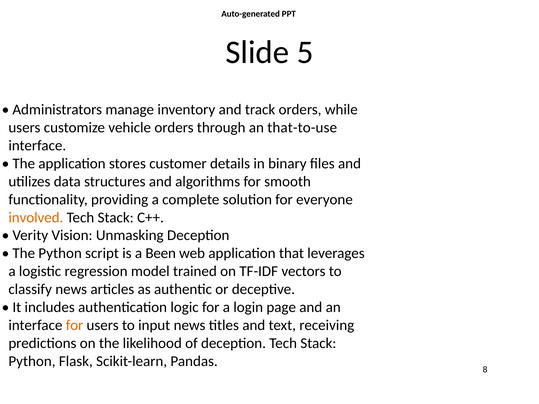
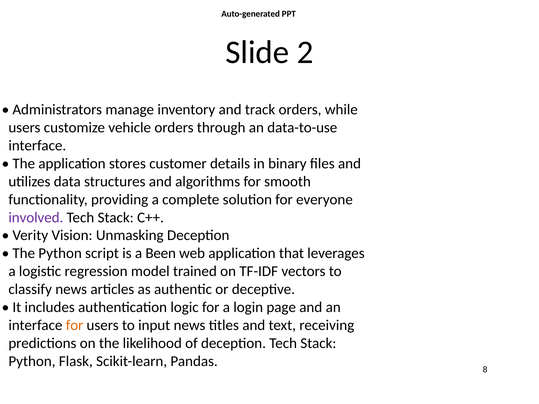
5: 5 -> 2
that-to-use: that-to-use -> data-to-use
involved colour: orange -> purple
